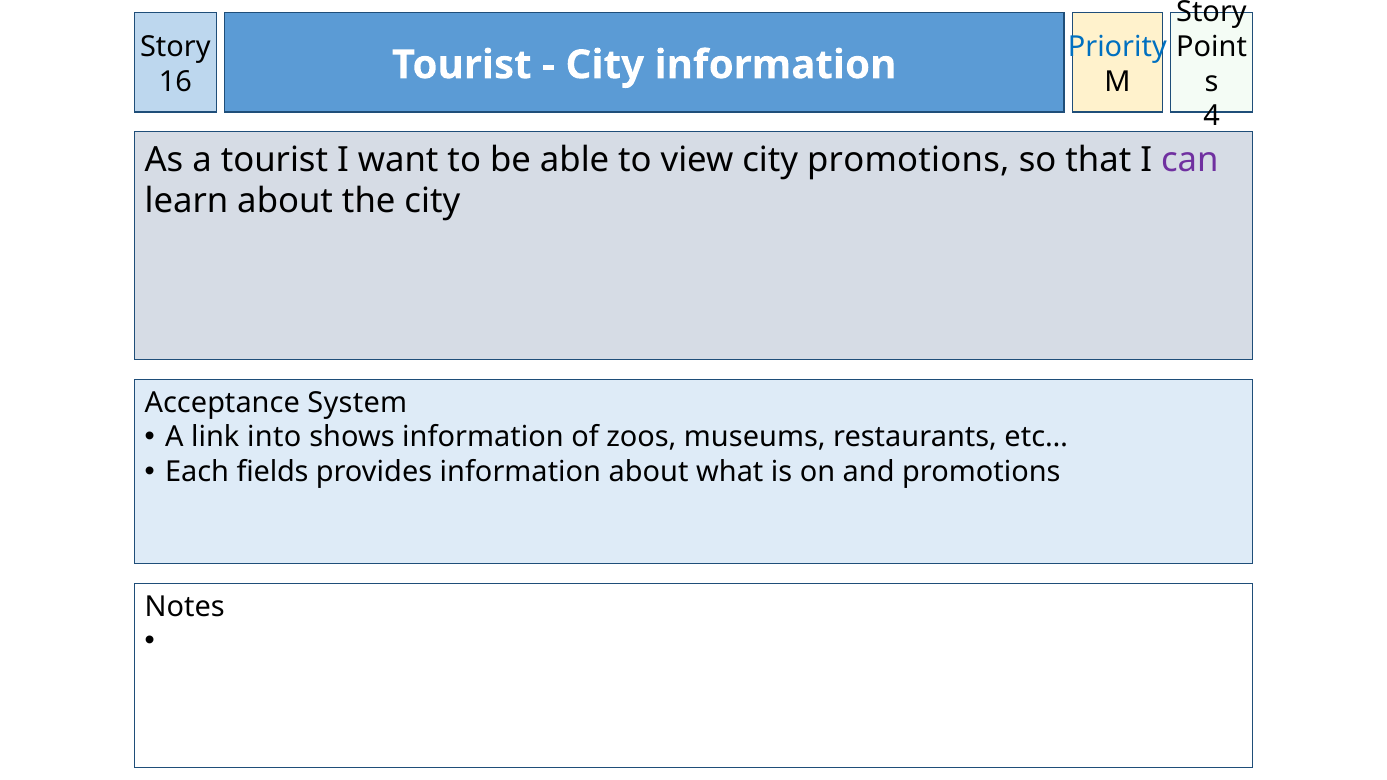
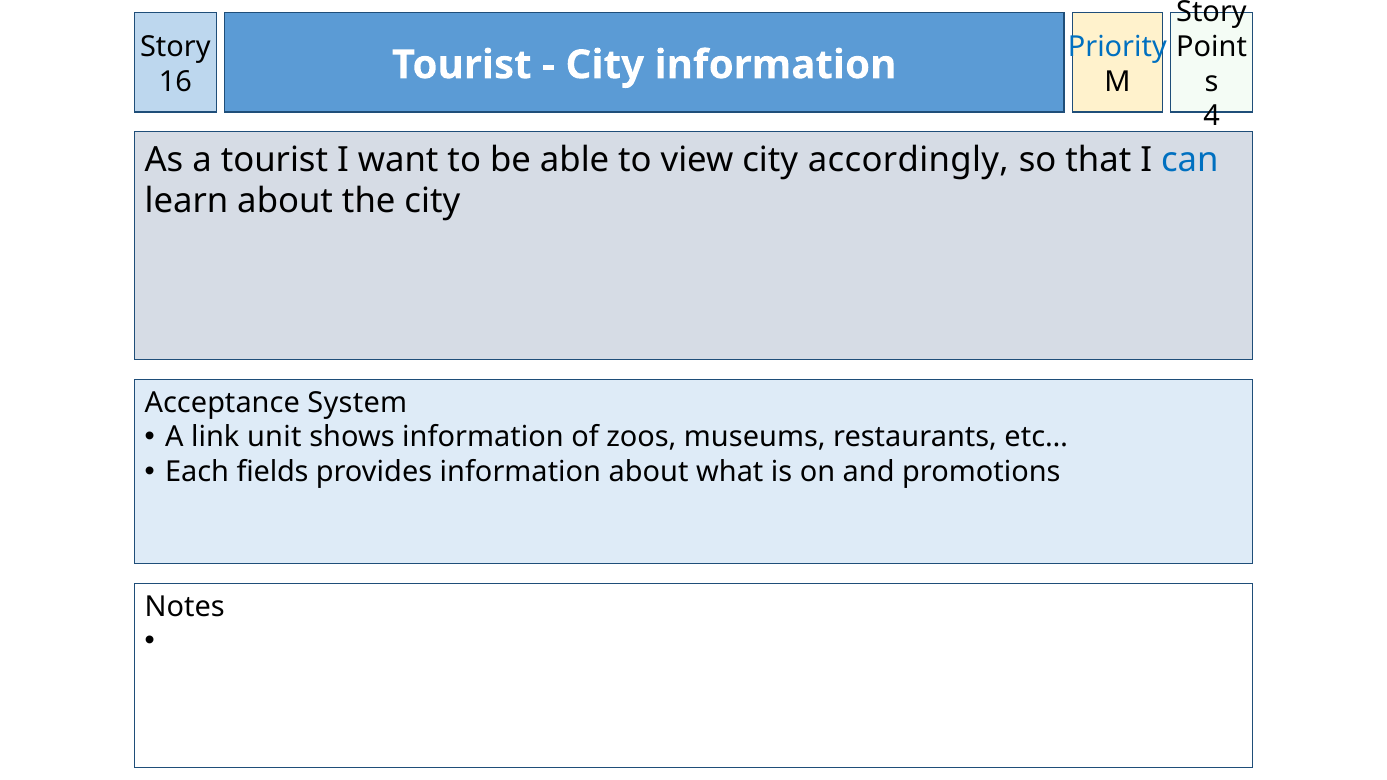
city promotions: promotions -> accordingly
can colour: purple -> blue
into: into -> unit
